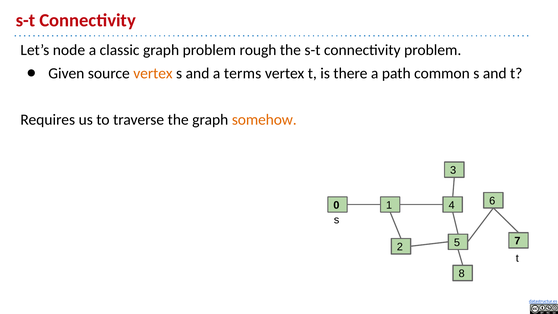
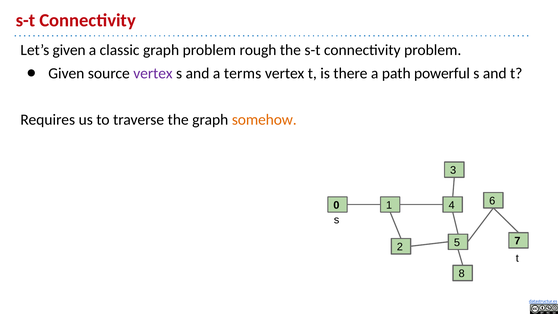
Let’s node: node -> given
vertex at (153, 73) colour: orange -> purple
common: common -> powerful
